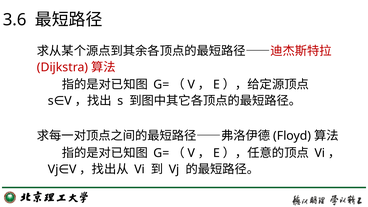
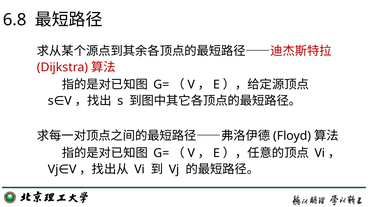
3.6: 3.6 -> 6.8
